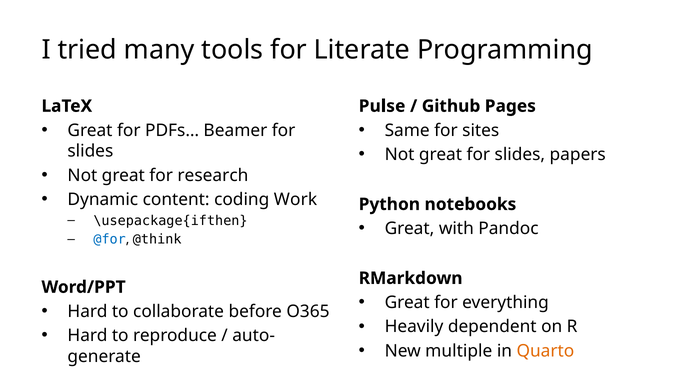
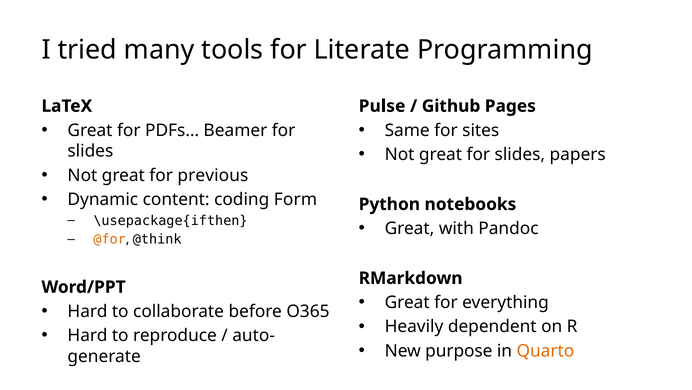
research: research -> previous
Work: Work -> Form
@for colour: blue -> orange
multiple: multiple -> purpose
